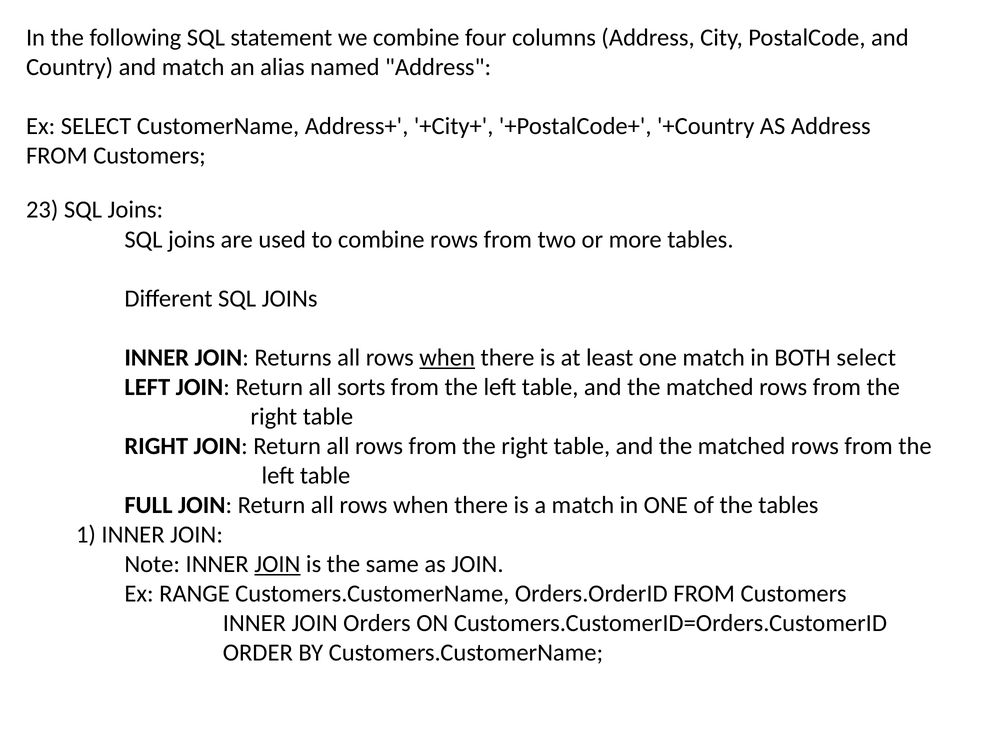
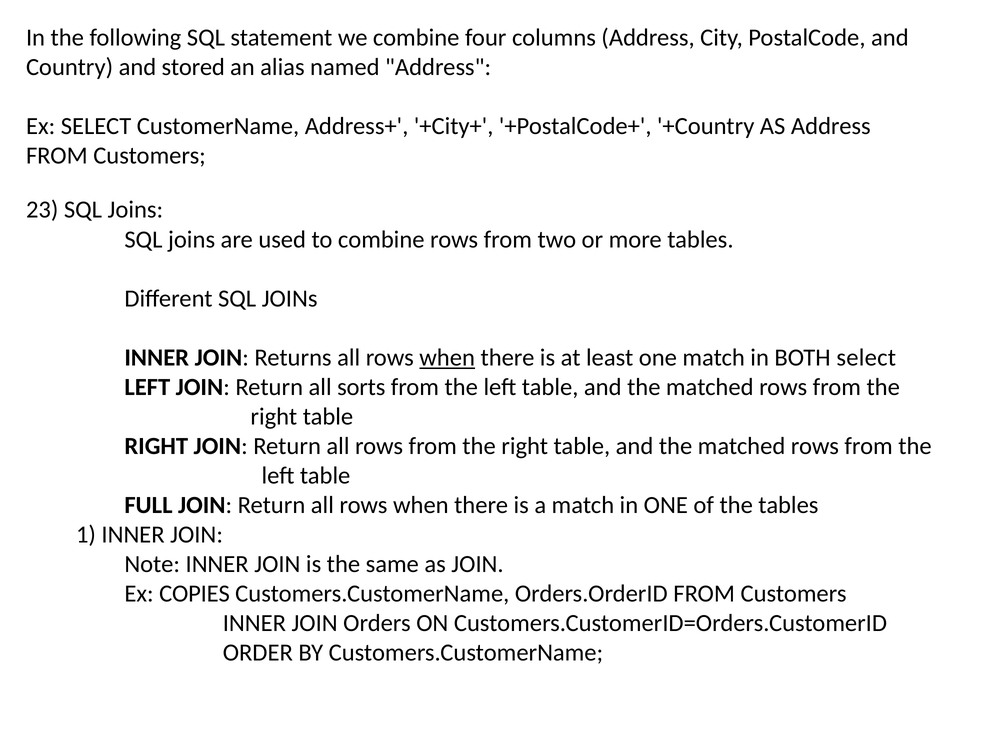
and match: match -> stored
JOIN at (277, 564) underline: present -> none
RANGE: RANGE -> COPIES
